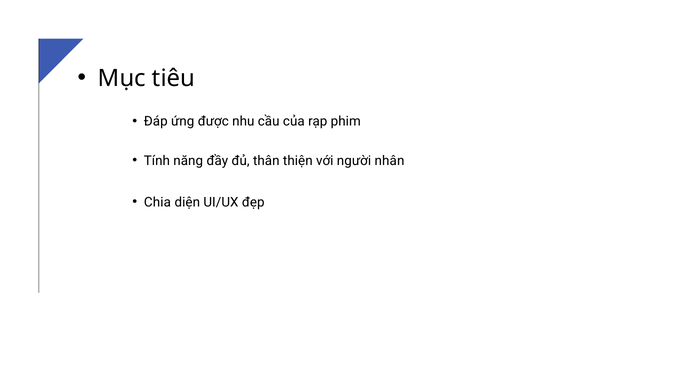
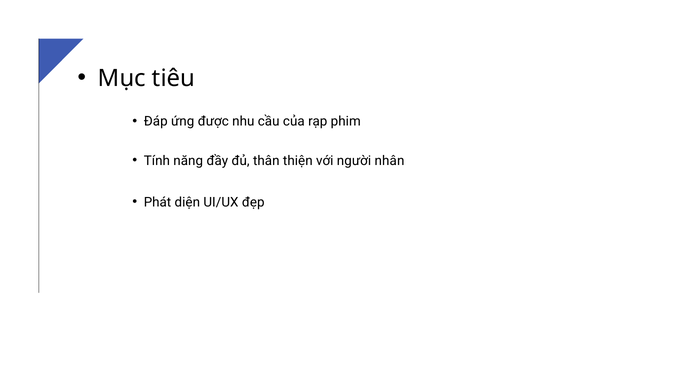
Chia: Chia -> Phát
